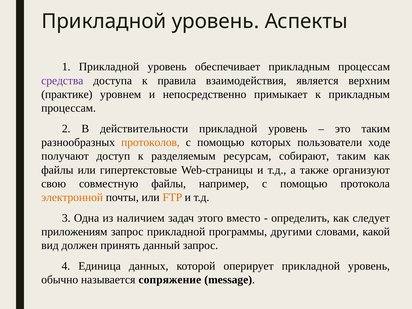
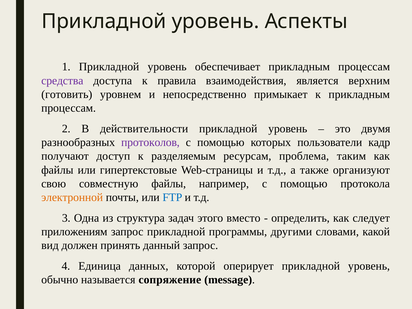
практике: практике -> готовить
это таким: таким -> двумя
протоколов colour: orange -> purple
ходе: ходе -> кадр
собирают: собирают -> проблема
FTP colour: orange -> blue
наличием: наличием -> структура
